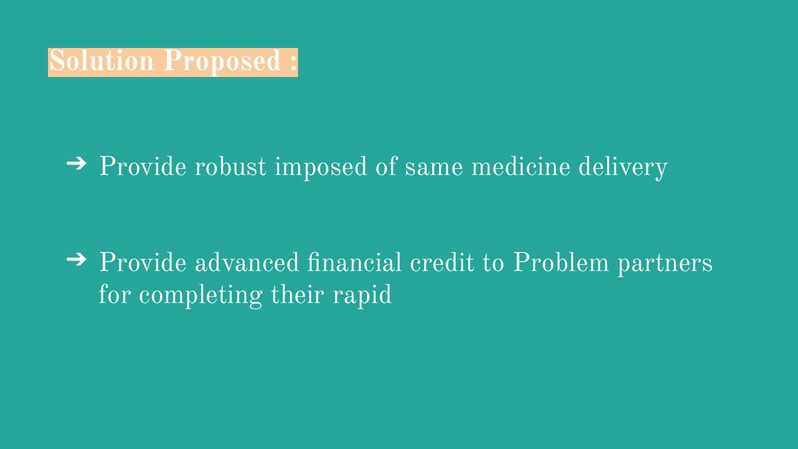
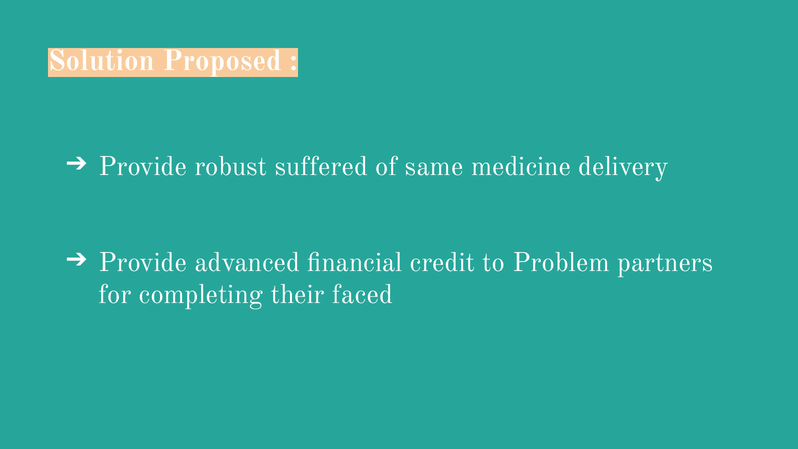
imposed: imposed -> suffered
rapid: rapid -> faced
